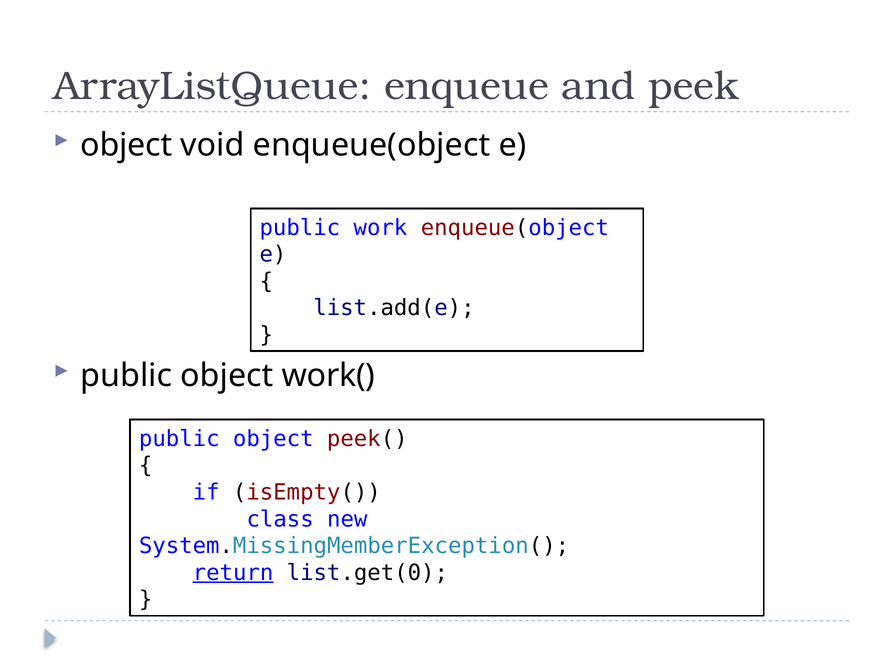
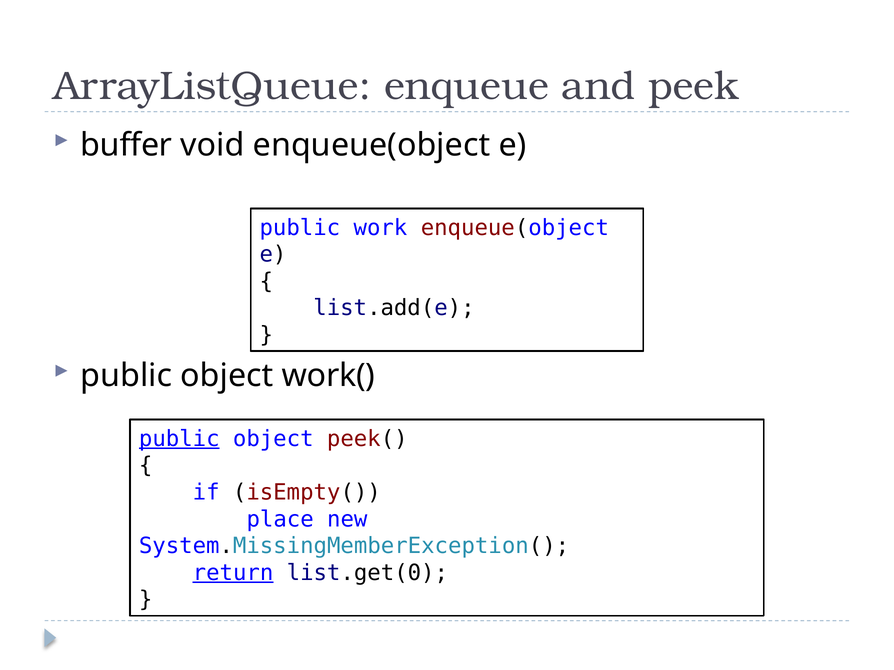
object at (126, 145): object -> buffer
public at (179, 439) underline: none -> present
class: class -> place
